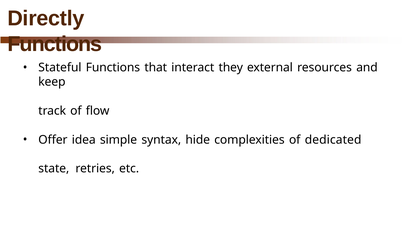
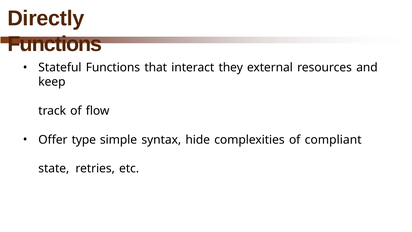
idea: idea -> type
dedicated: dedicated -> compliant
